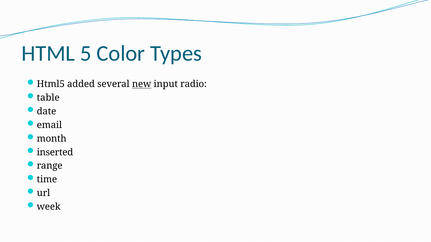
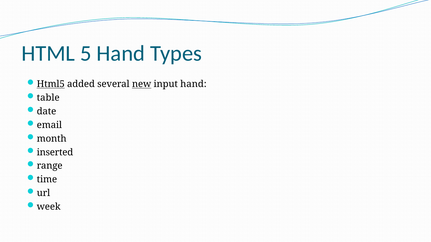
5 Color: Color -> Hand
Html5 underline: none -> present
input radio: radio -> hand
